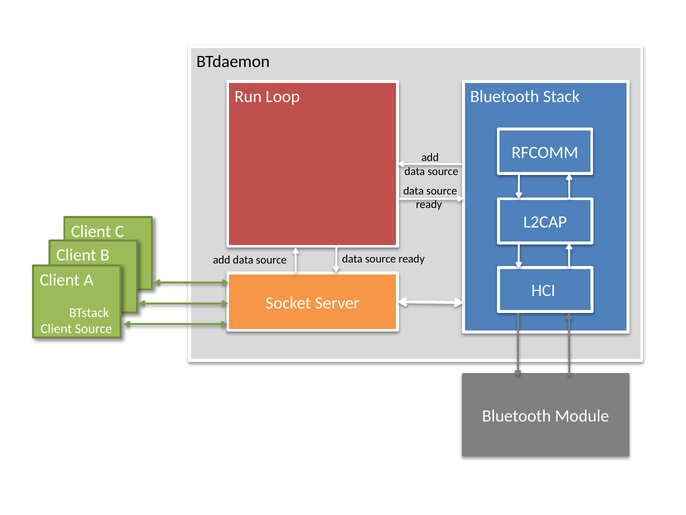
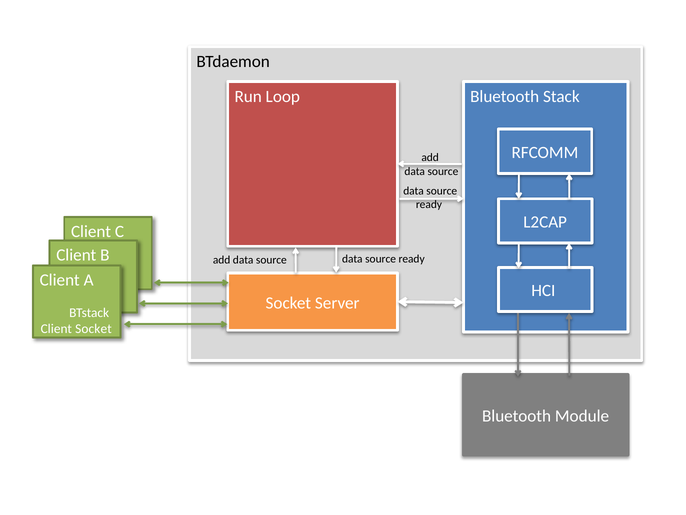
Client Source: Source -> Socket
